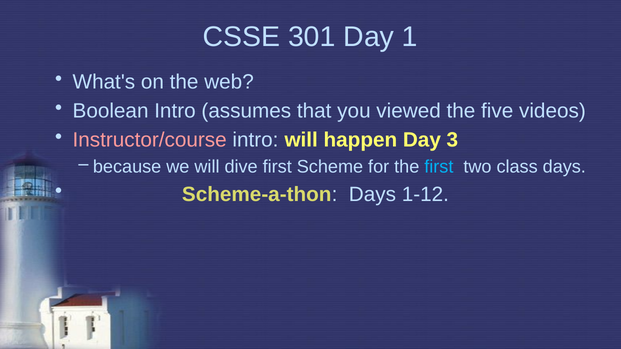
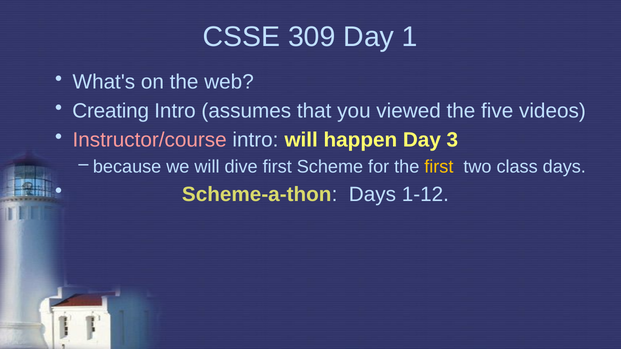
301: 301 -> 309
Boolean: Boolean -> Creating
first at (439, 167) colour: light blue -> yellow
